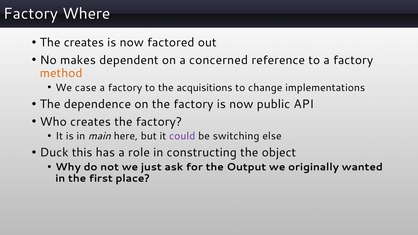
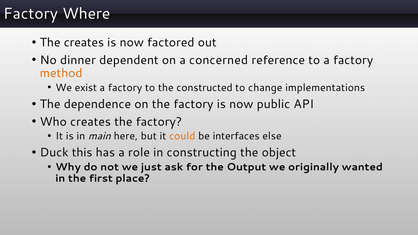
makes: makes -> dinner
case: case -> exist
acquisitions: acquisitions -> constructed
could colour: purple -> orange
switching: switching -> interfaces
